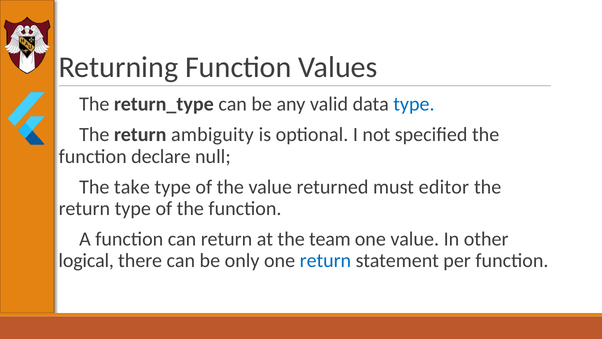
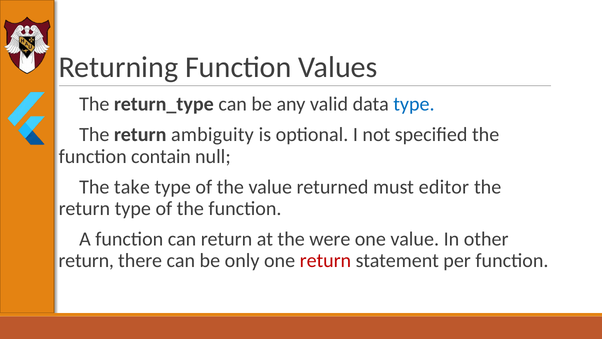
declare: declare -> contain
team: team -> were
logical at (86, 261): logical -> return
return at (325, 261) colour: blue -> red
